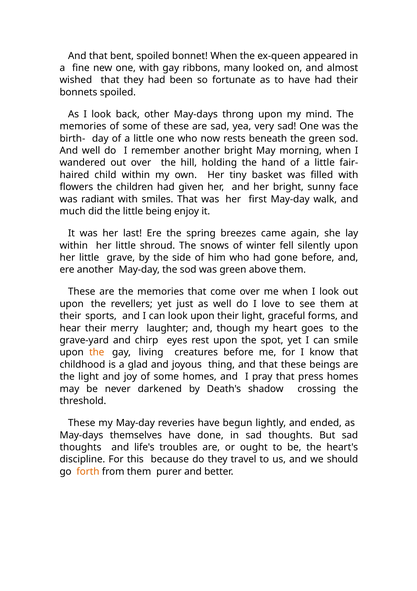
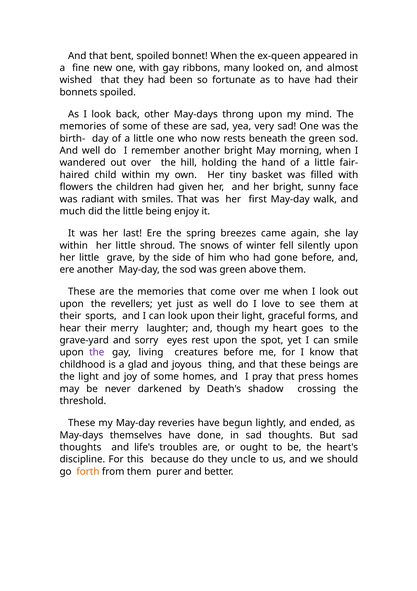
chirp: chirp -> sorry
the at (97, 352) colour: orange -> purple
travel: travel -> uncle
